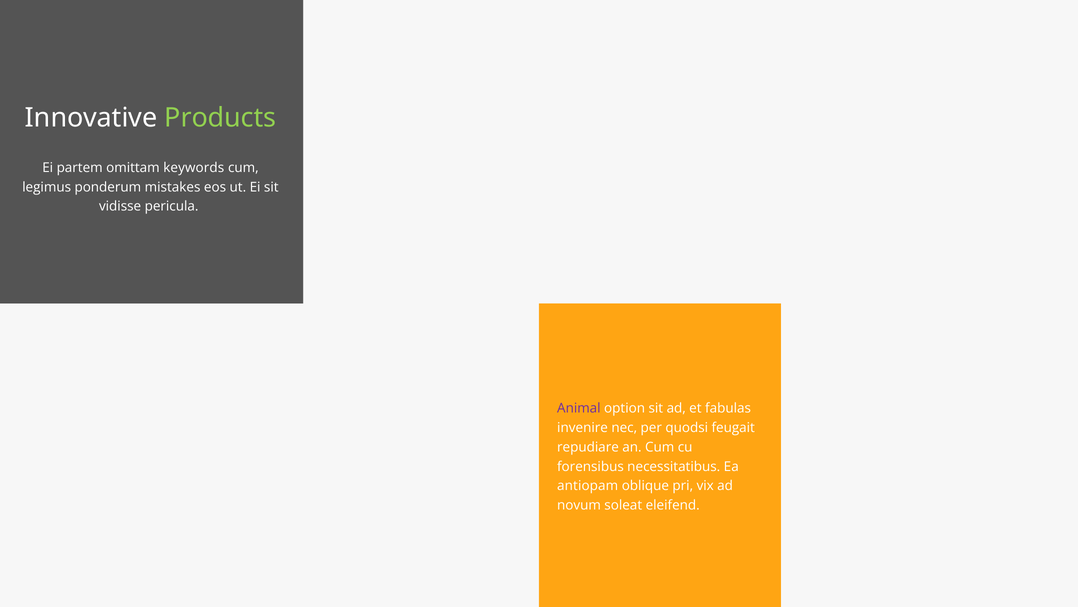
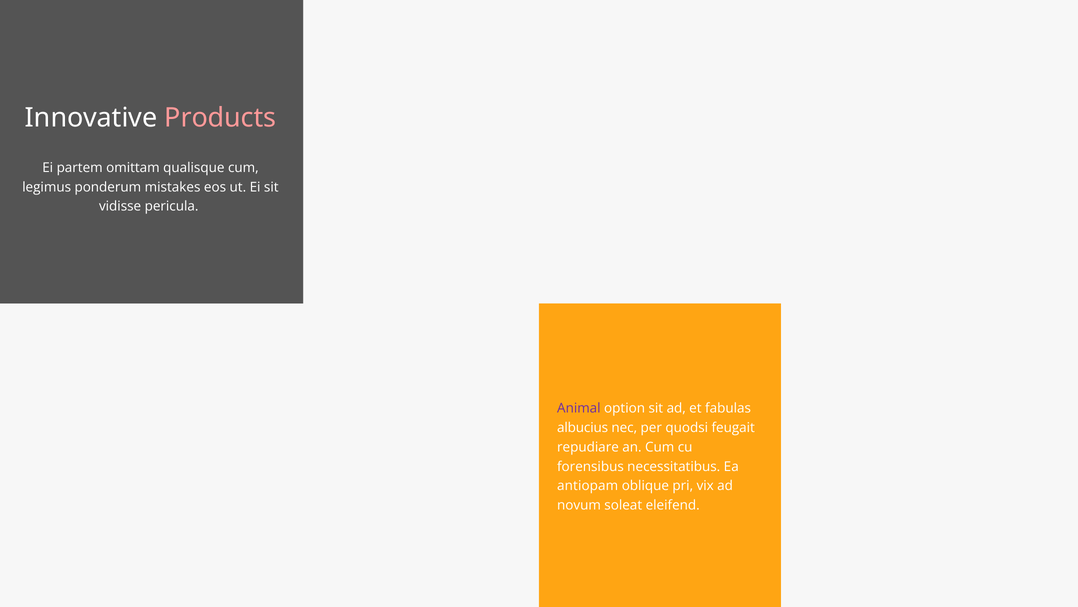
Products colour: light green -> pink
keywords: keywords -> qualisque
invenire: invenire -> albucius
